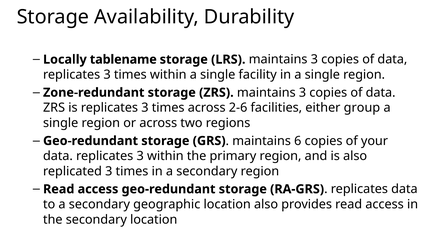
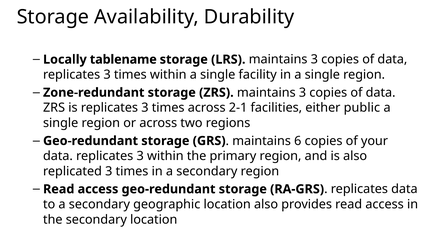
2-6: 2-6 -> 2-1
group: group -> public
